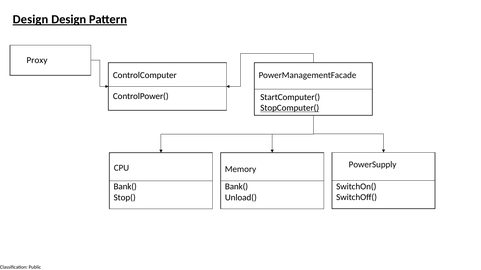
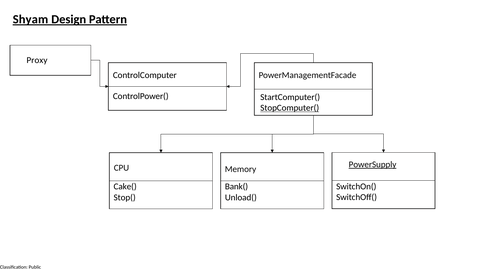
Design at (30, 20): Design -> Shyam
PowerSupply underline: none -> present
Bank( at (125, 187): Bank( -> Cake(
